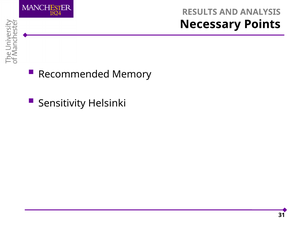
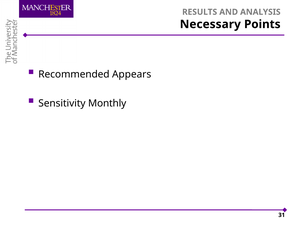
Memory: Memory -> Appears
Helsinki: Helsinki -> Monthly
